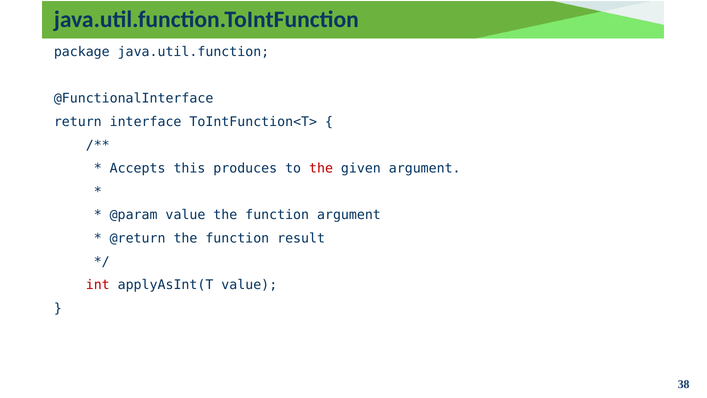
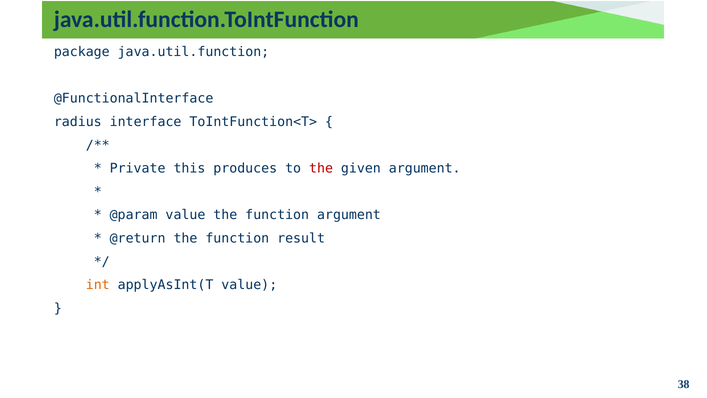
return: return -> radius
Accepts: Accepts -> Private
int colour: red -> orange
